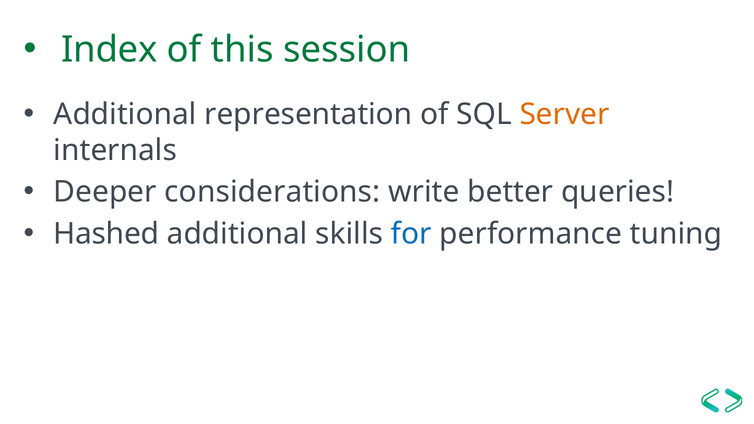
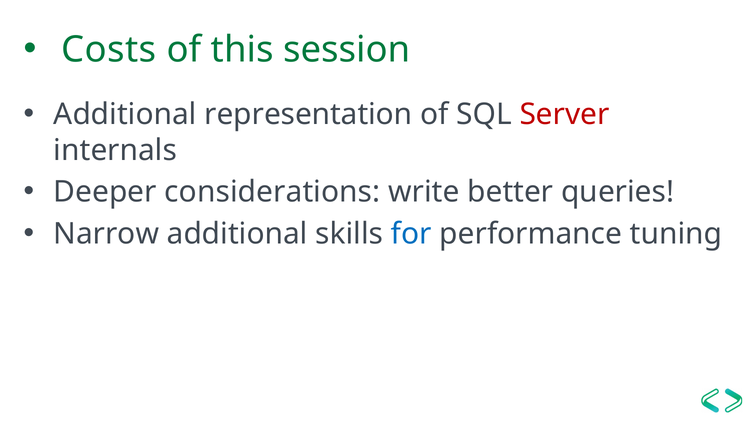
Index: Index -> Costs
Server colour: orange -> red
Hashed: Hashed -> Narrow
